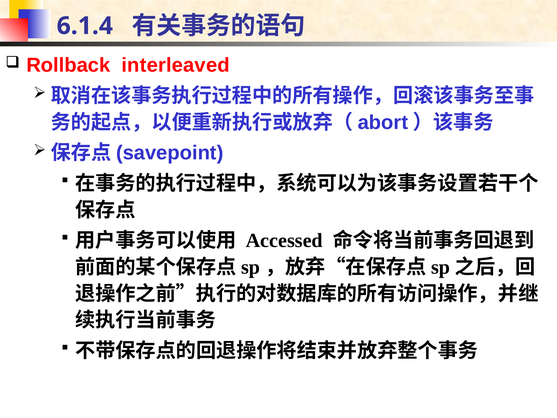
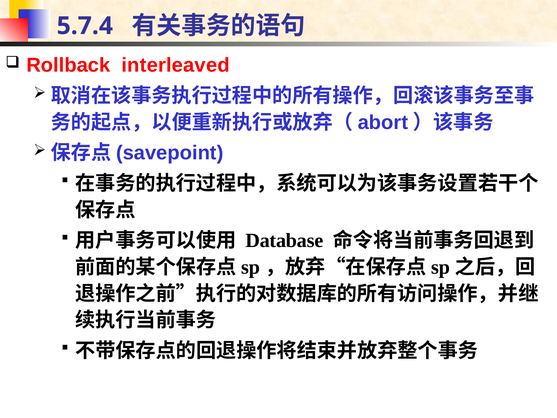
6.1.4: 6.1.4 -> 5.7.4
Accessed: Accessed -> Database
